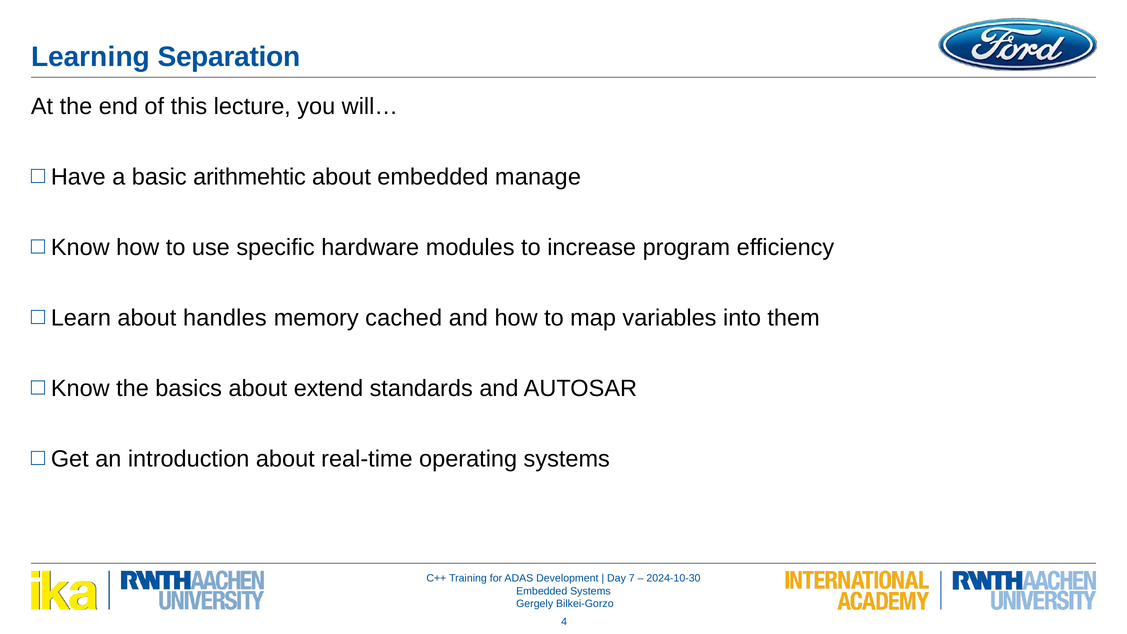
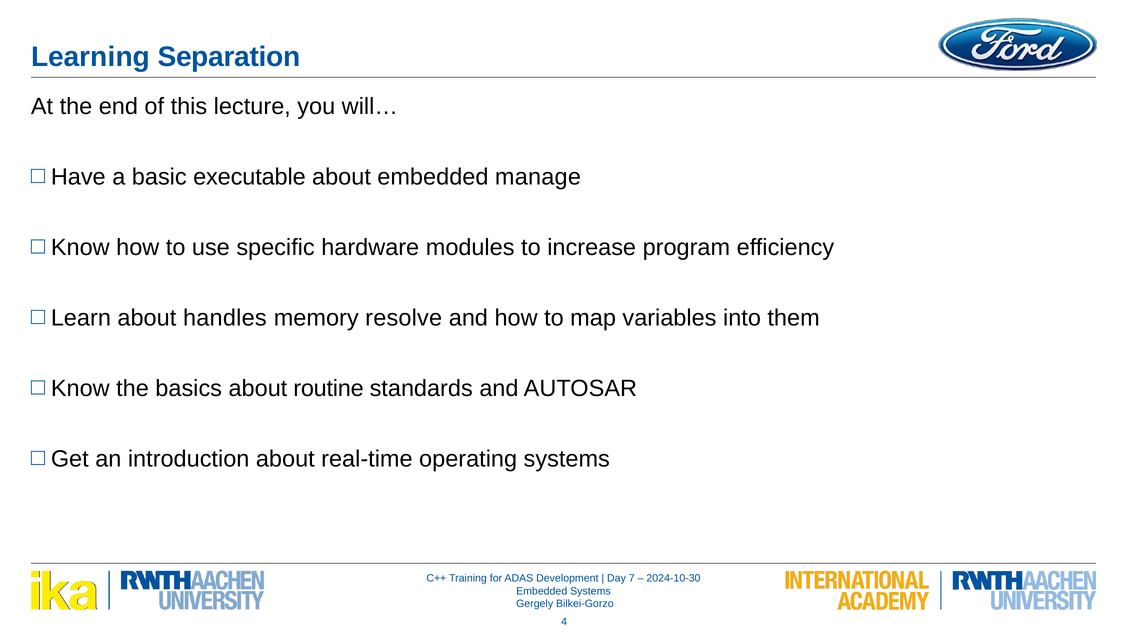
arithmehtic: arithmehtic -> executable
cached: cached -> resolve
extend: extend -> routine
